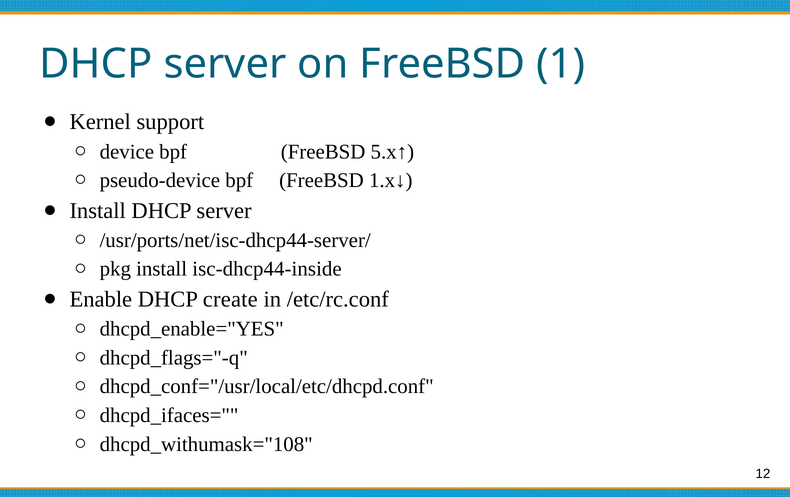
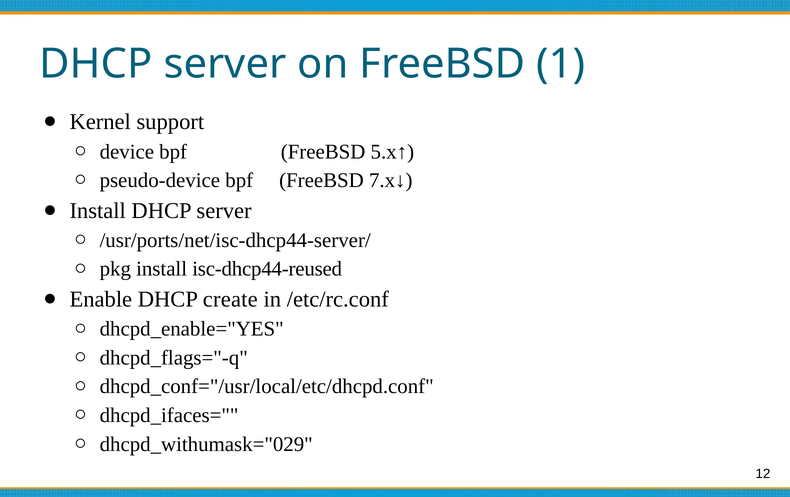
1.x↓: 1.x↓ -> 7.x↓
isc-dhcp44-inside: isc-dhcp44-inside -> isc-dhcp44-reused
dhcpd_withumask="108: dhcpd_withumask="108 -> dhcpd_withumask="029
